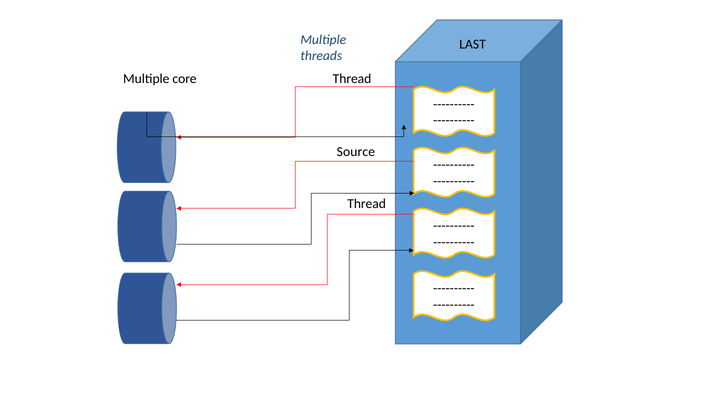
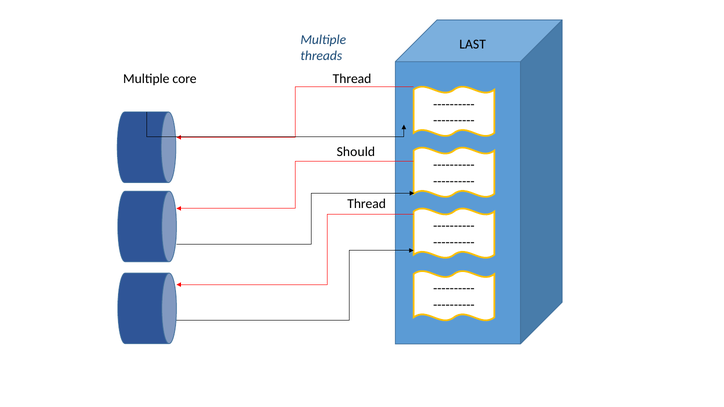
Source: Source -> Should
